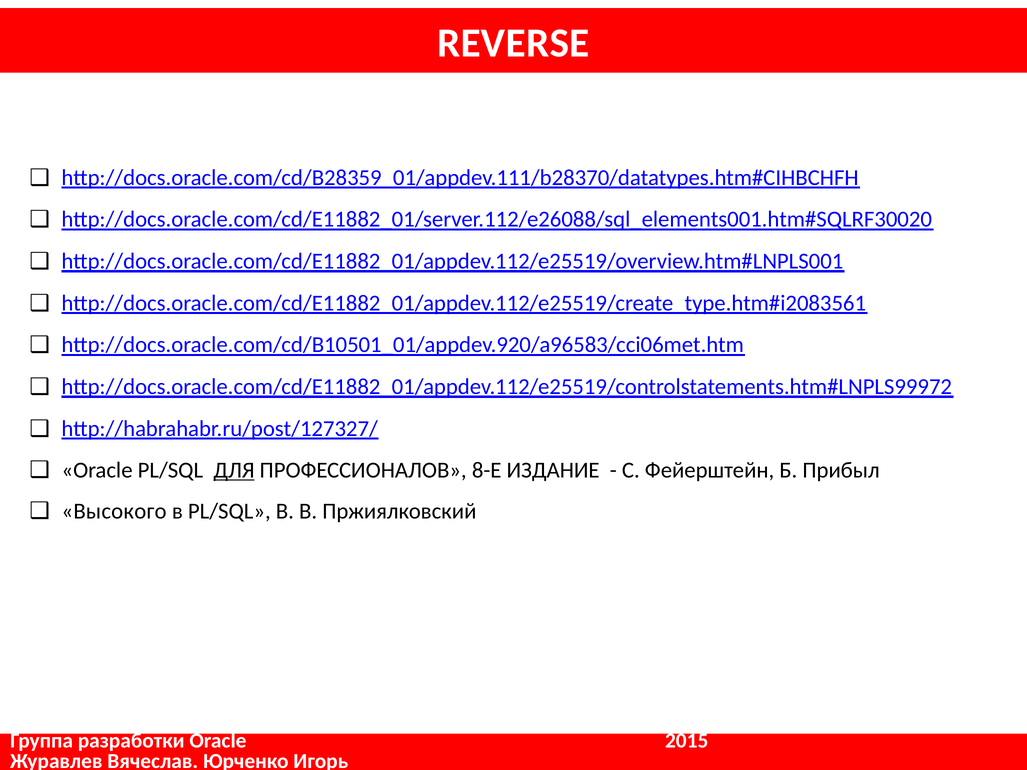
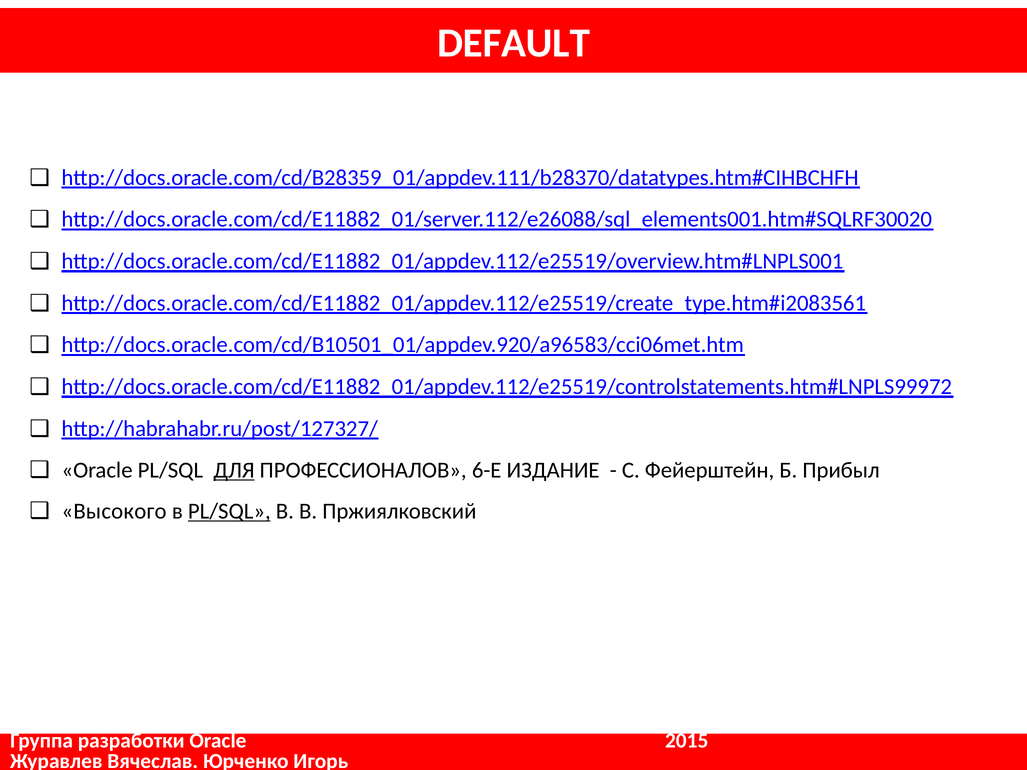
REVERSE: REVERSE -> DEFAULT
8-Е: 8-Е -> 6-Е
PL/SQL at (229, 511) underline: none -> present
